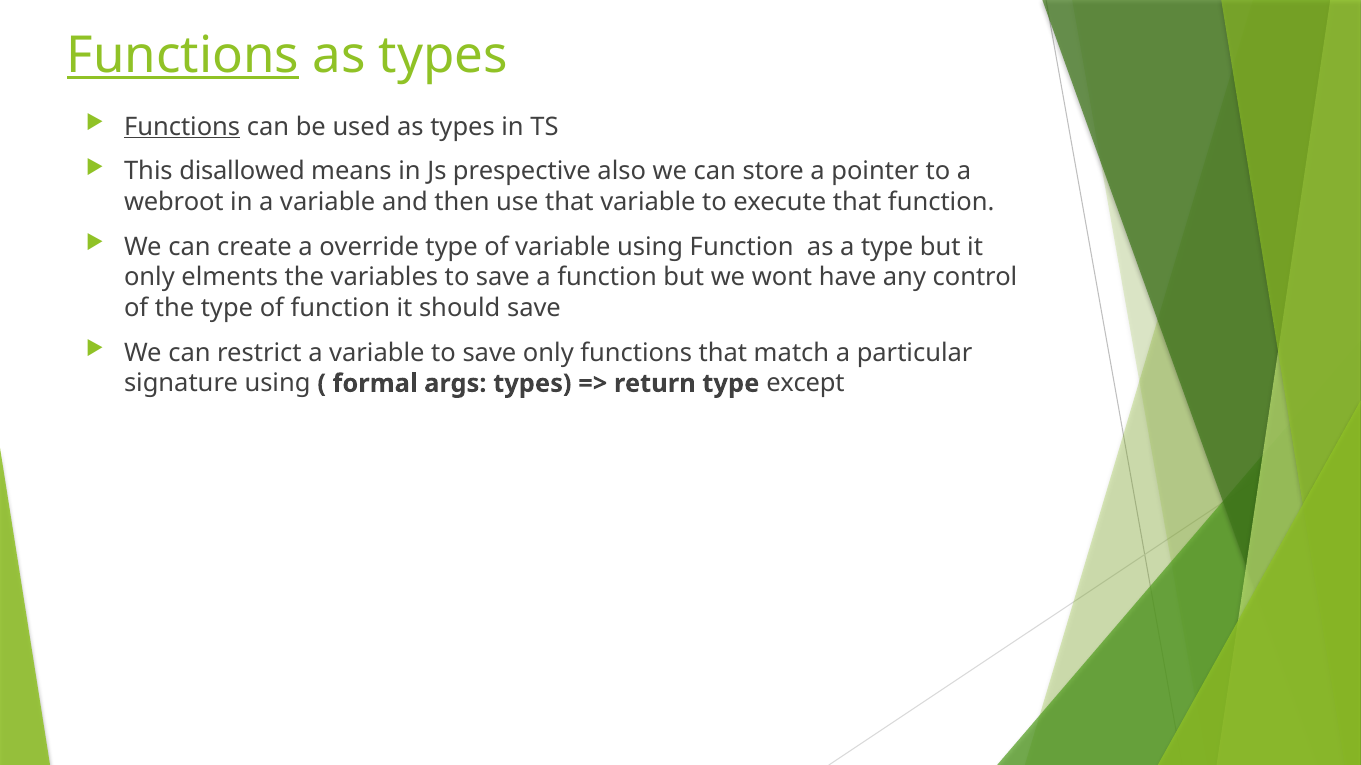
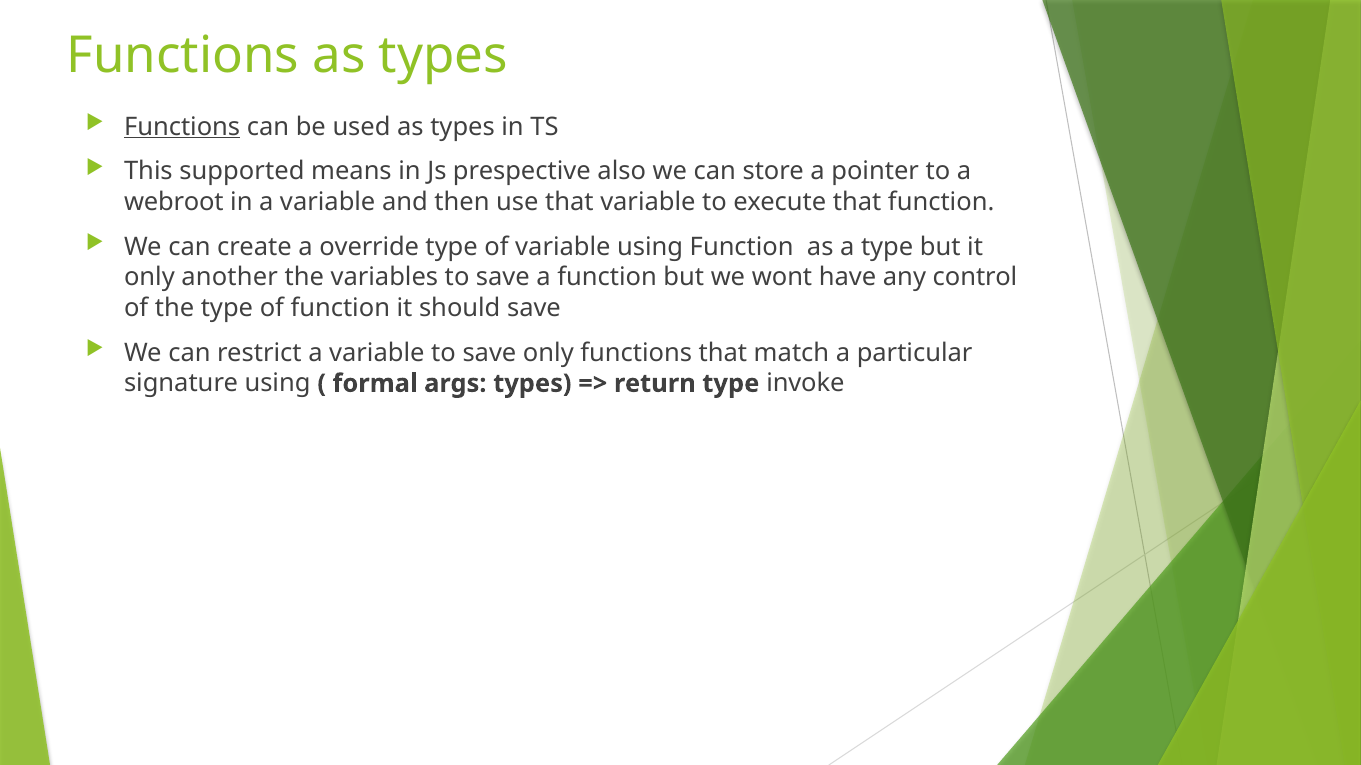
Functions at (183, 56) underline: present -> none
disallowed: disallowed -> supported
elments: elments -> another
except: except -> invoke
